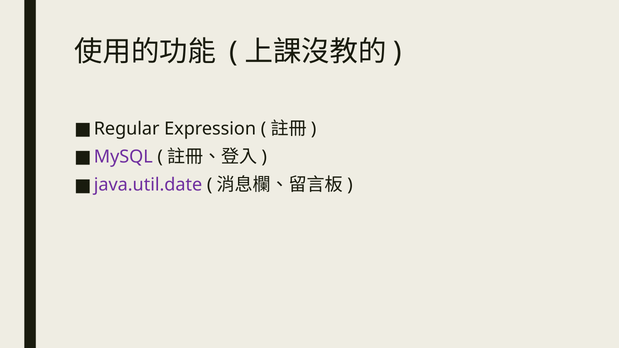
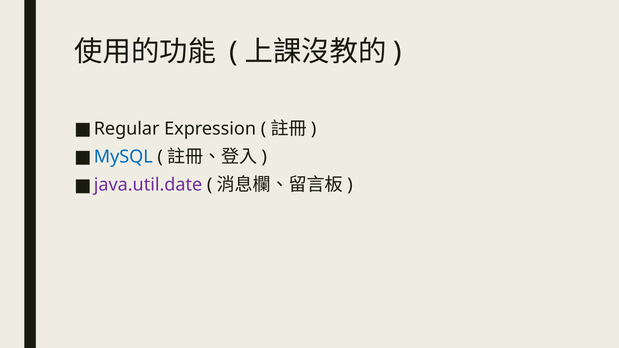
MySQL colour: purple -> blue
